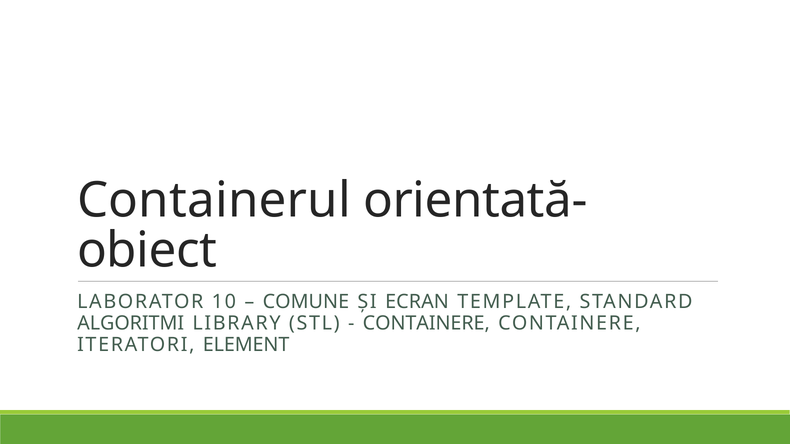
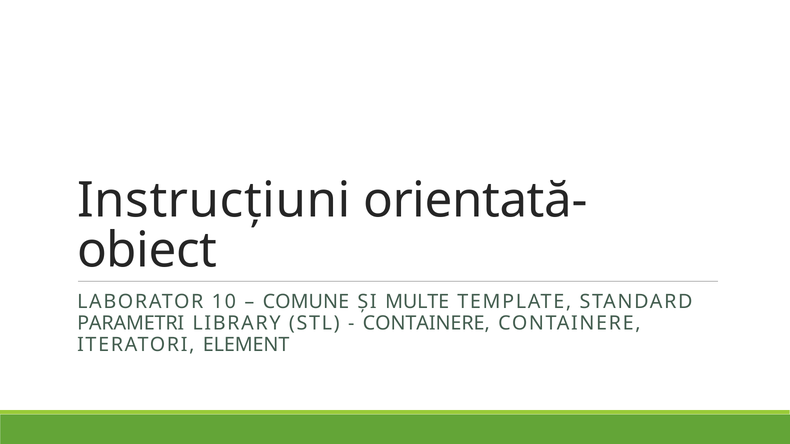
Containerul: Containerul -> Instrucțiuni
ECRAN: ECRAN -> MULTE
ALGORITMI: ALGORITMI -> PARAMETRI
